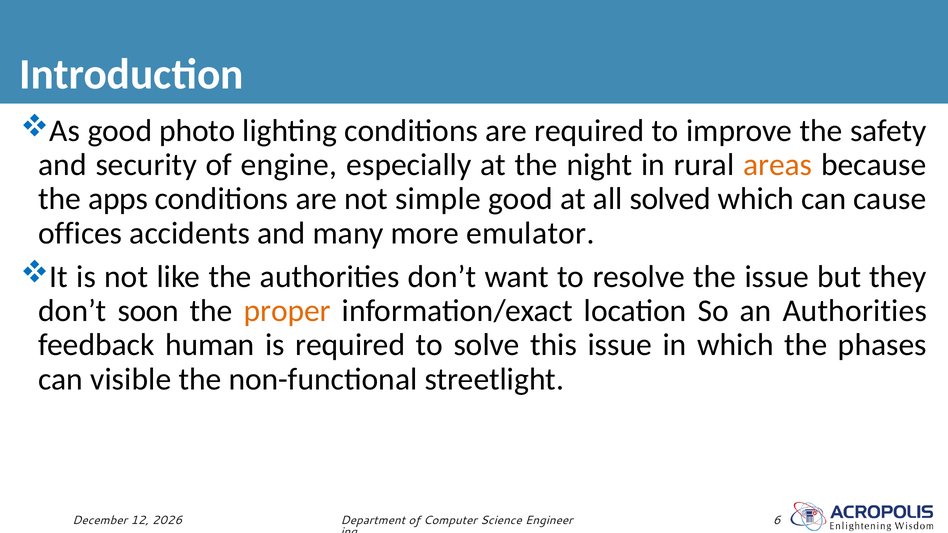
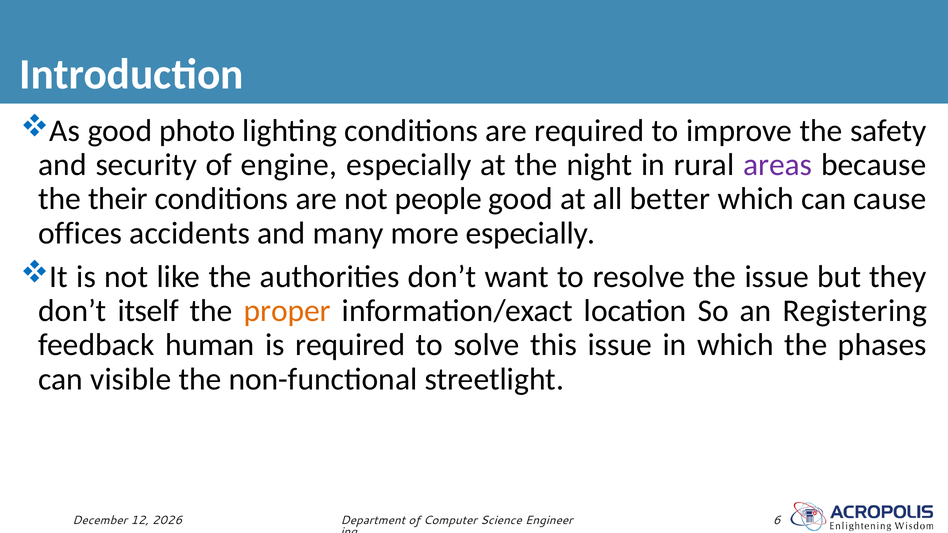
areas colour: orange -> purple
apps: apps -> their
simple: simple -> people
solved: solved -> better
more emulator: emulator -> especially
soon: soon -> itself
an Authorities: Authorities -> Registering
